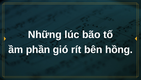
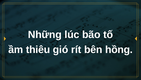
phần: phần -> thiêu
